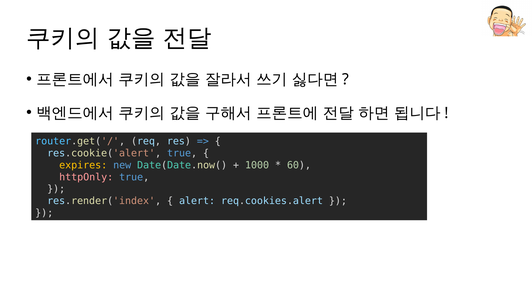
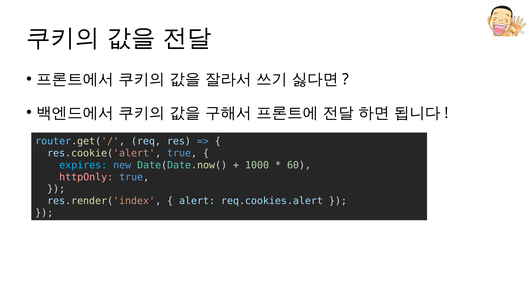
expires colour: yellow -> light blue
